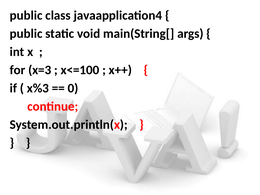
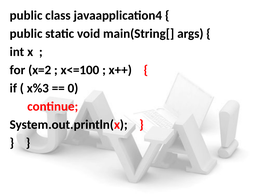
x=3: x=3 -> x=2
